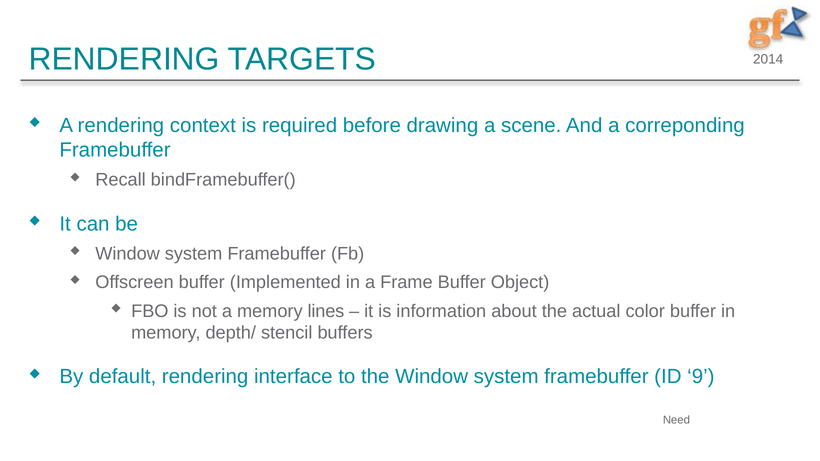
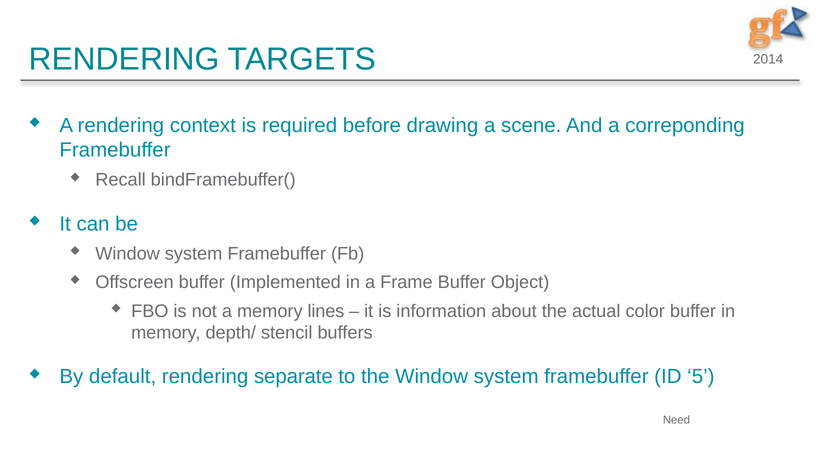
interface: interface -> separate
9: 9 -> 5
